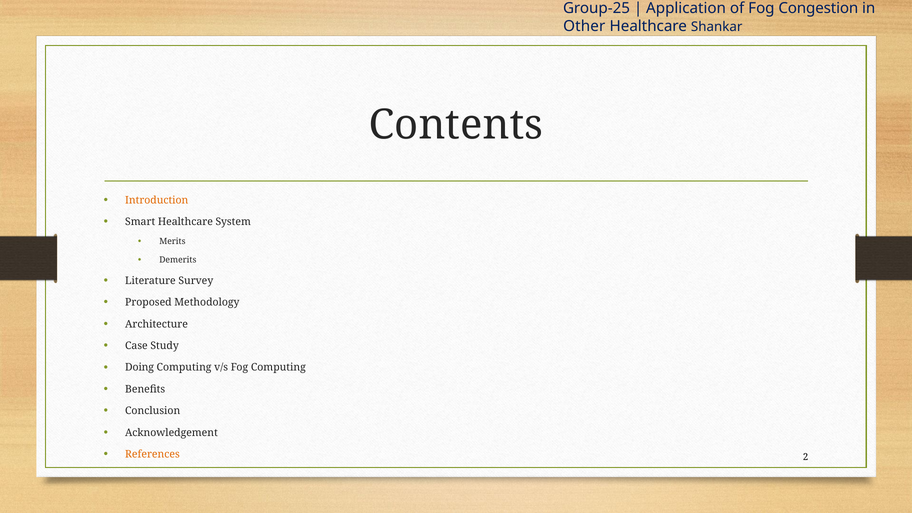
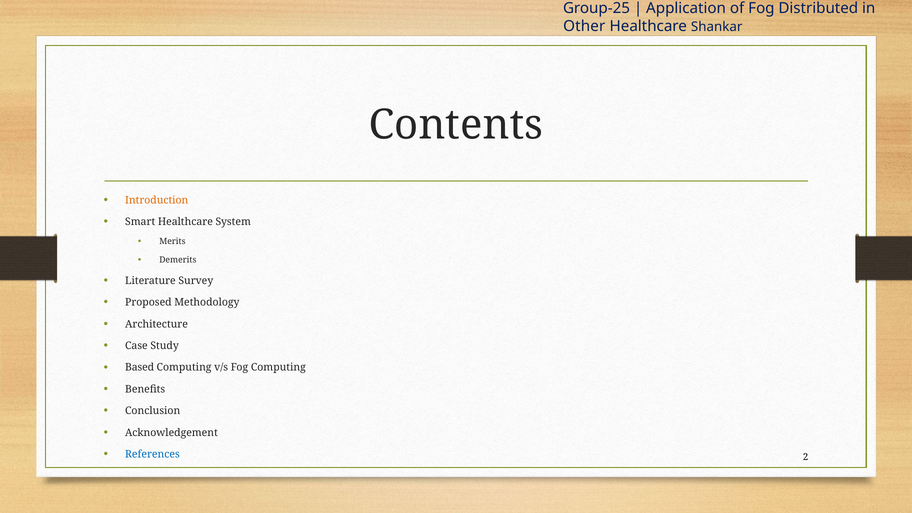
Congestion: Congestion -> Distributed
Doing: Doing -> Based
References colour: orange -> blue
